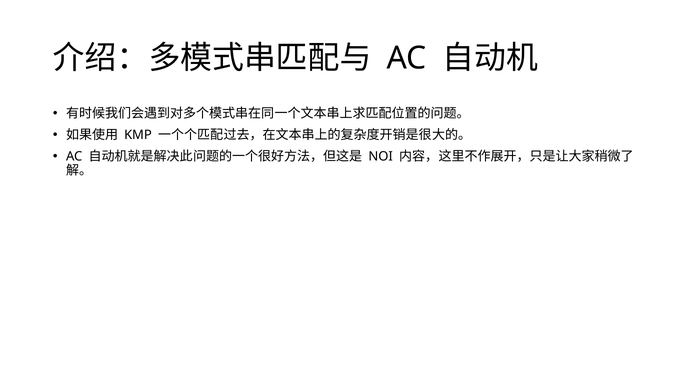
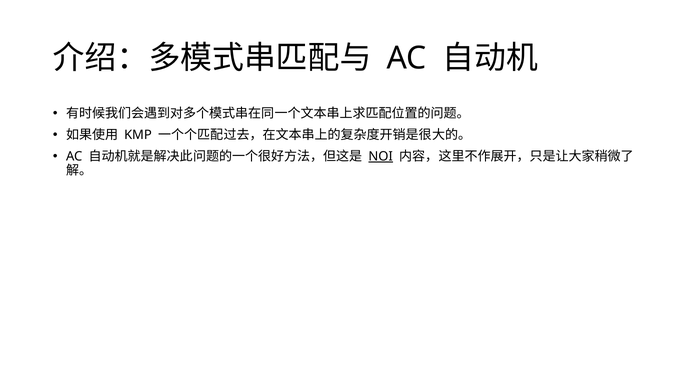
NOI underline: none -> present
